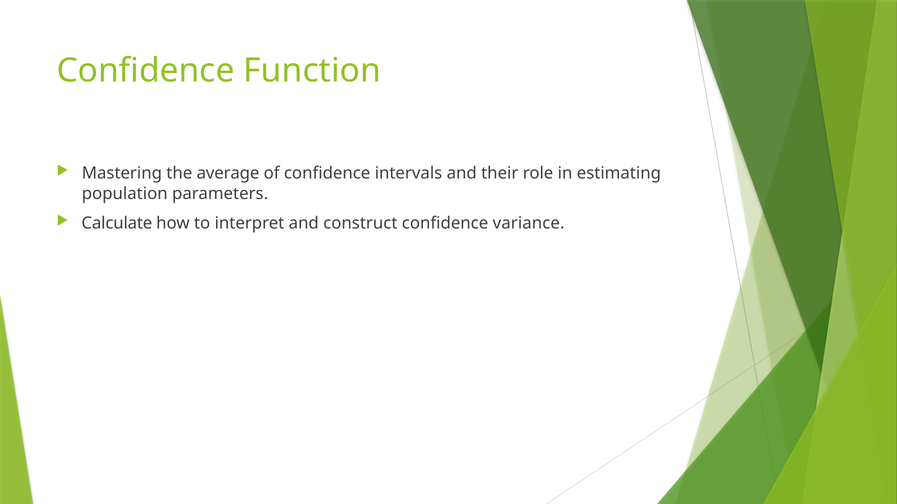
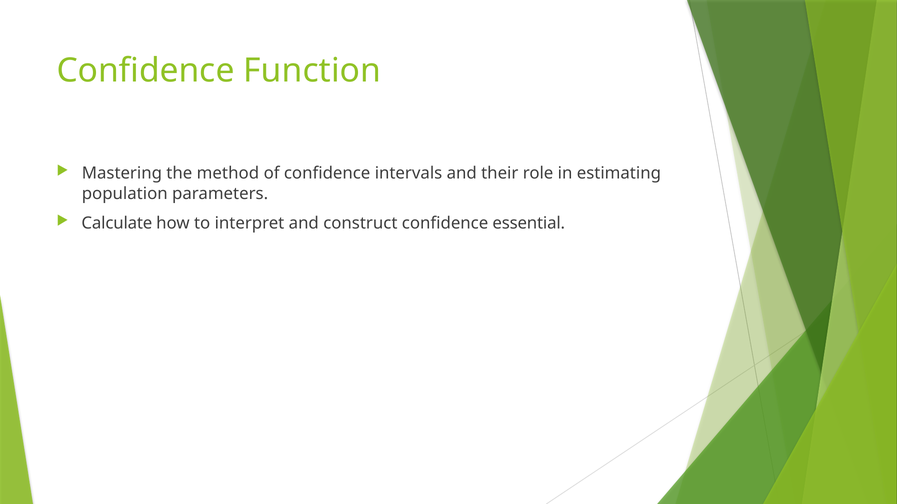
average: average -> method
variance: variance -> essential
